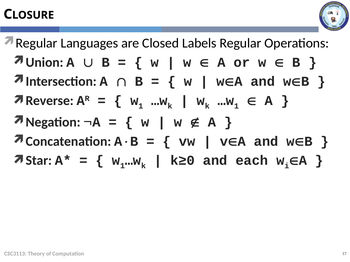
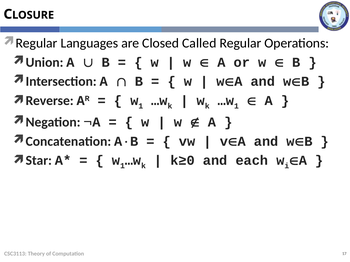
Labels: Labels -> Called
